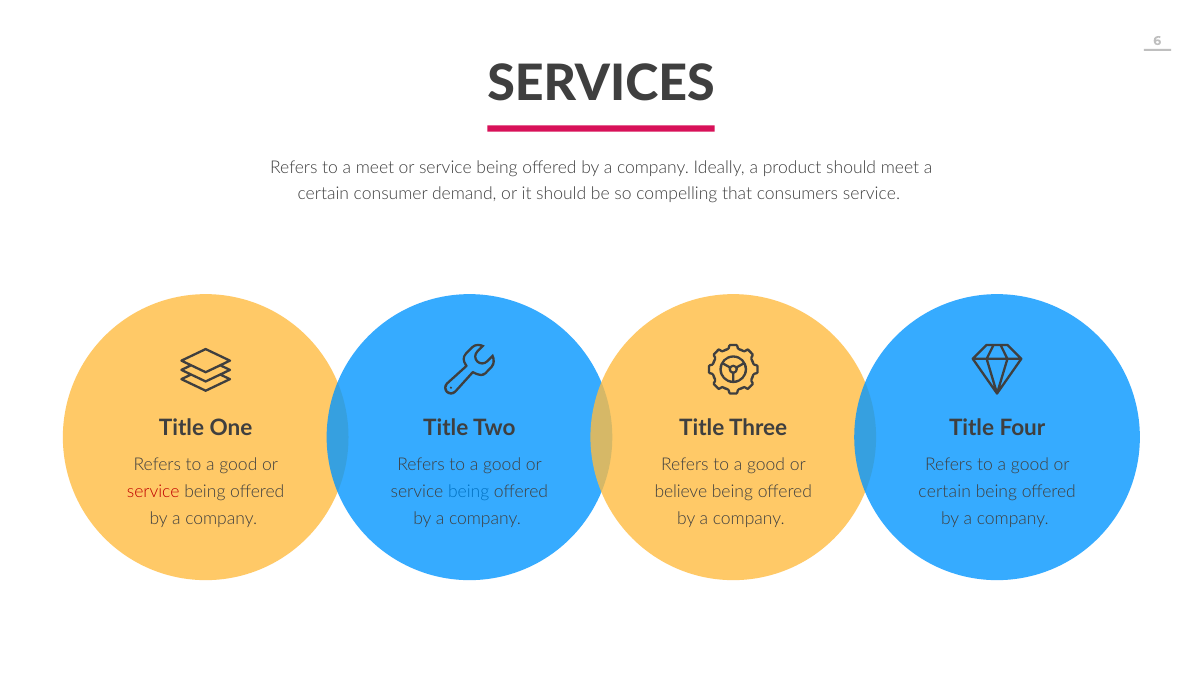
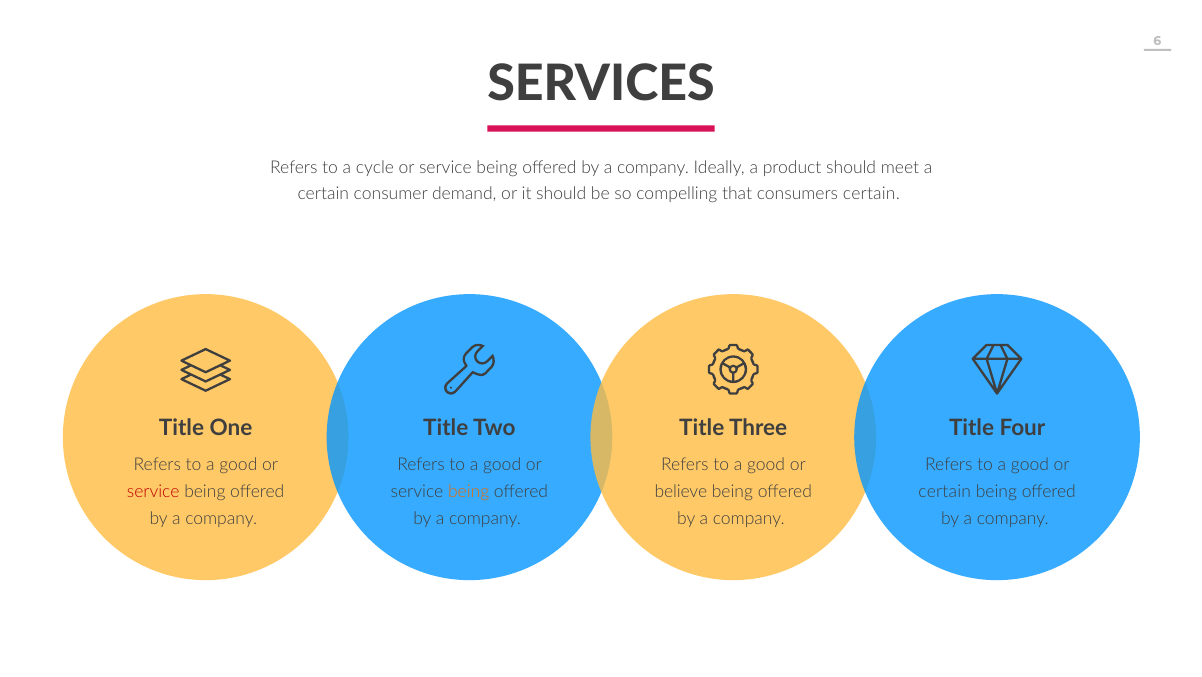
a meet: meet -> cycle
consumers service: service -> certain
being at (469, 491) colour: blue -> orange
